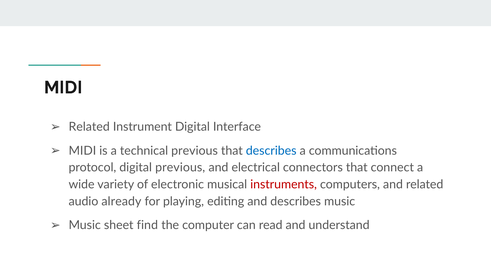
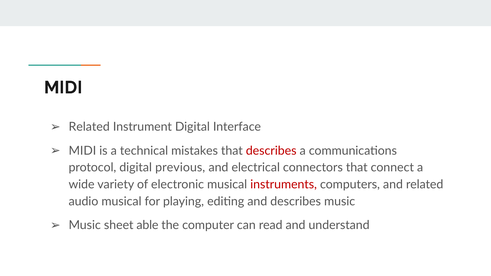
technical previous: previous -> mistakes
describes at (271, 151) colour: blue -> red
audio already: already -> musical
find: find -> able
